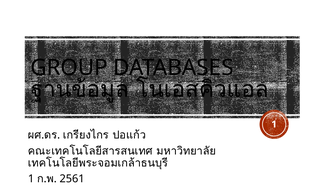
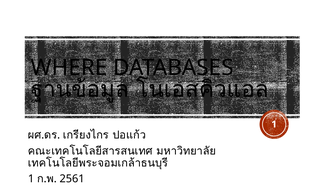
GROUP: GROUP -> WHERE
